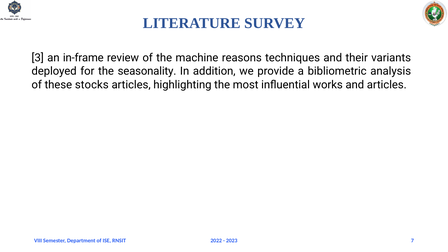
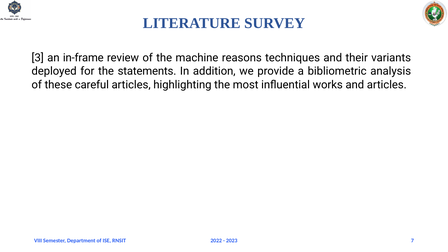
seasonality: seasonality -> statements
stocks: stocks -> careful
